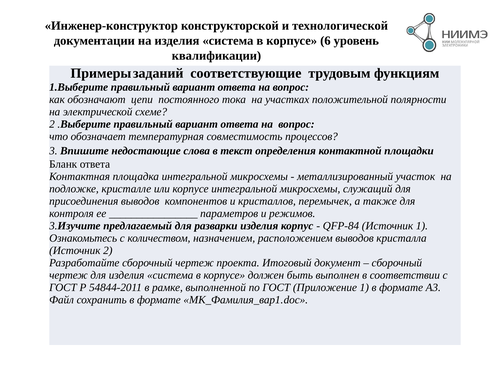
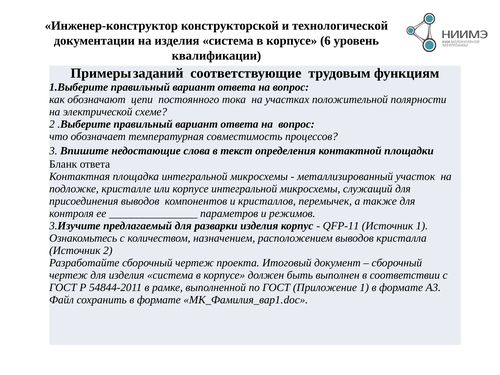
QFP-84: QFP-84 -> QFP-11
